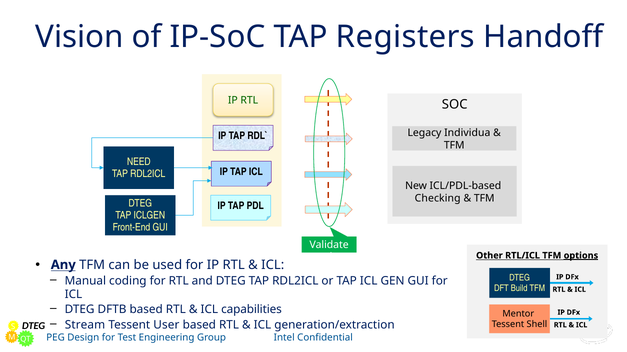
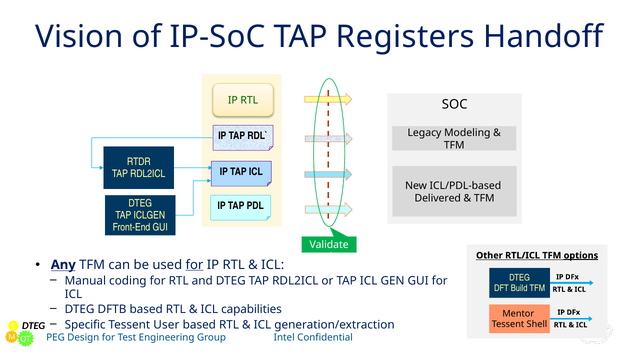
Individua: Individua -> Modeling
NEED: NEED -> RTDR
Checking: Checking -> Delivered
for at (194, 265) underline: none -> present
Stream: Stream -> Specific
